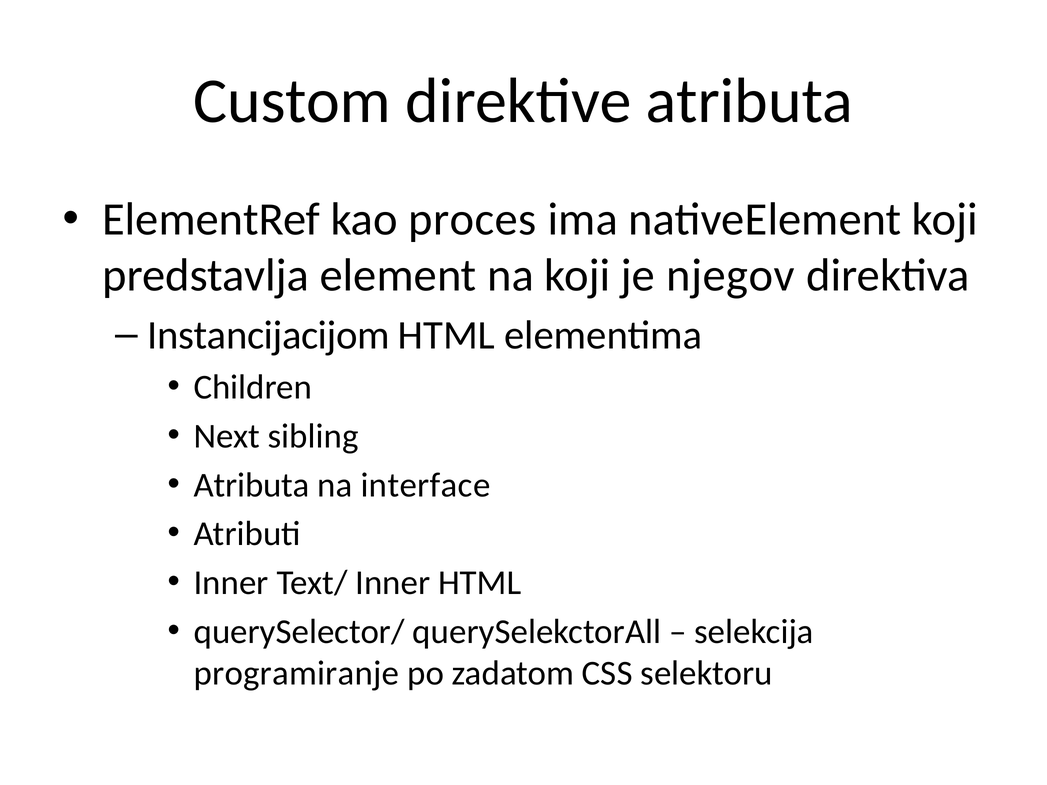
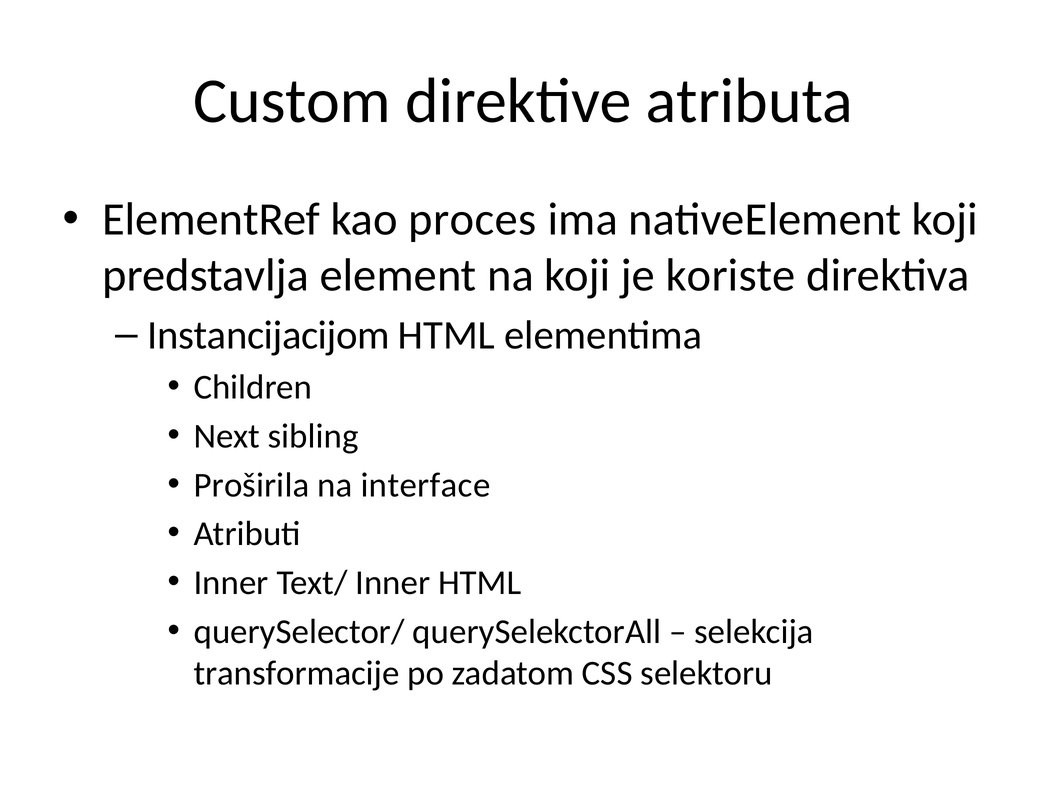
njegov: njegov -> koriste
Atributa at (252, 485): Atributa -> Proširila
programiranje: programiranje -> transformacije
